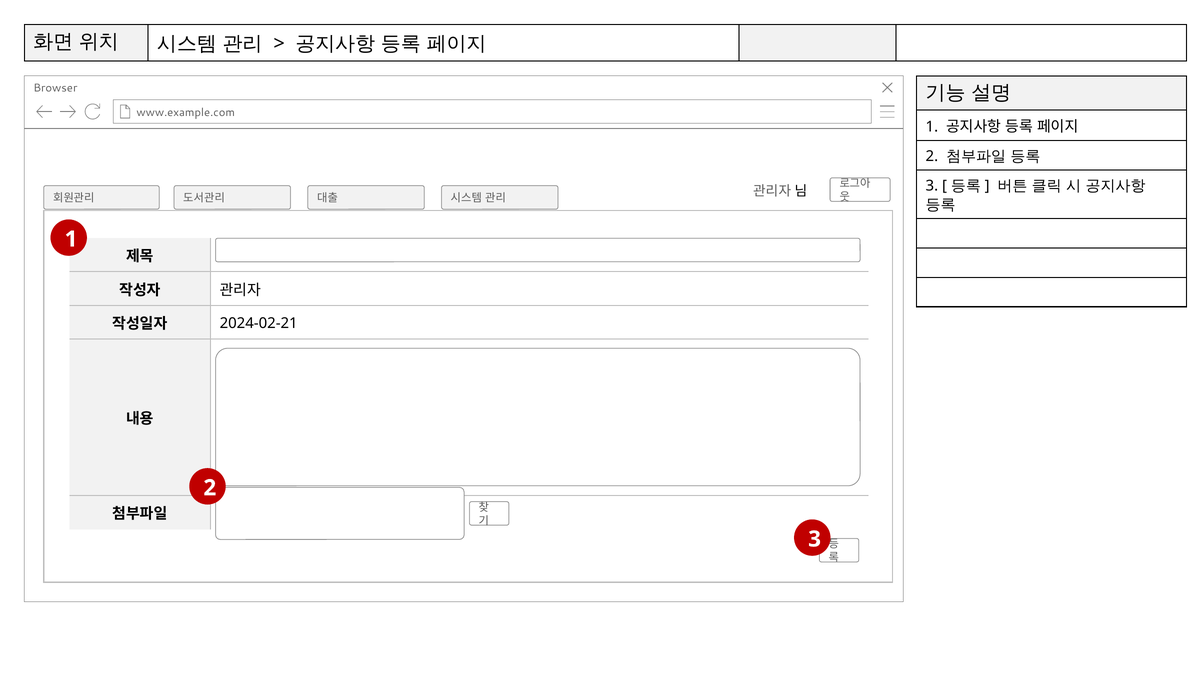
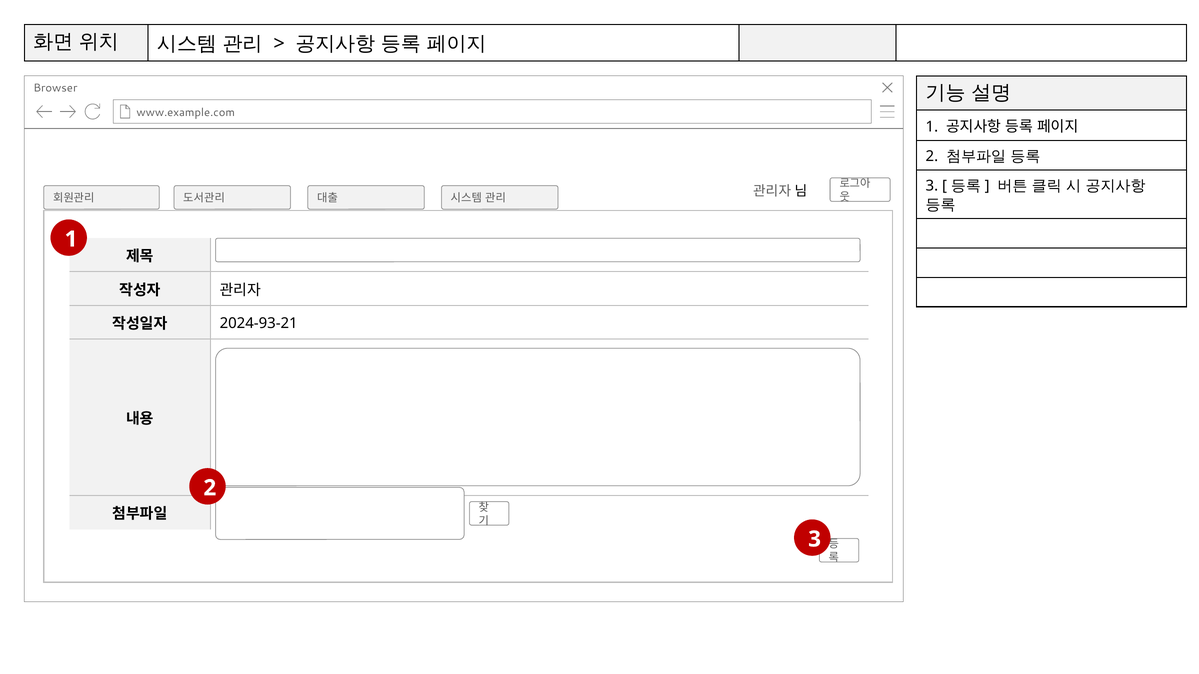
2024-02-21: 2024-02-21 -> 2024-93-21
